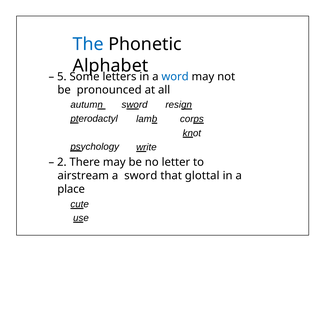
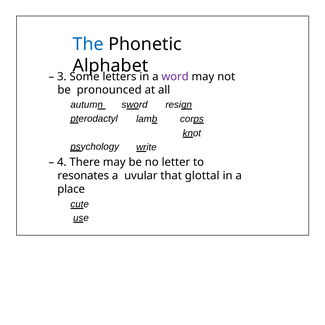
5: 5 -> 3
word colour: blue -> purple
2: 2 -> 4
airstream: airstream -> resonates
a sword: sword -> uvular
